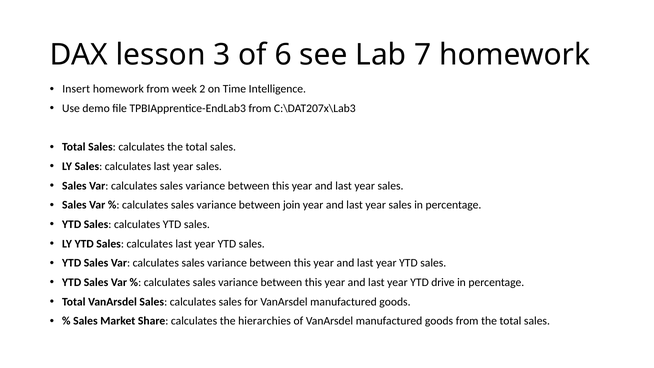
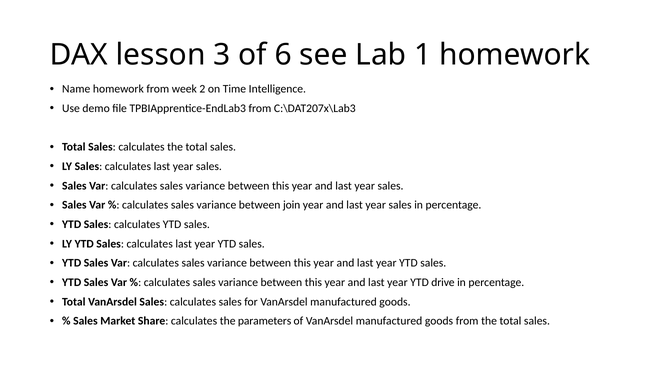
7: 7 -> 1
Insert: Insert -> Name
hierarchies: hierarchies -> parameters
